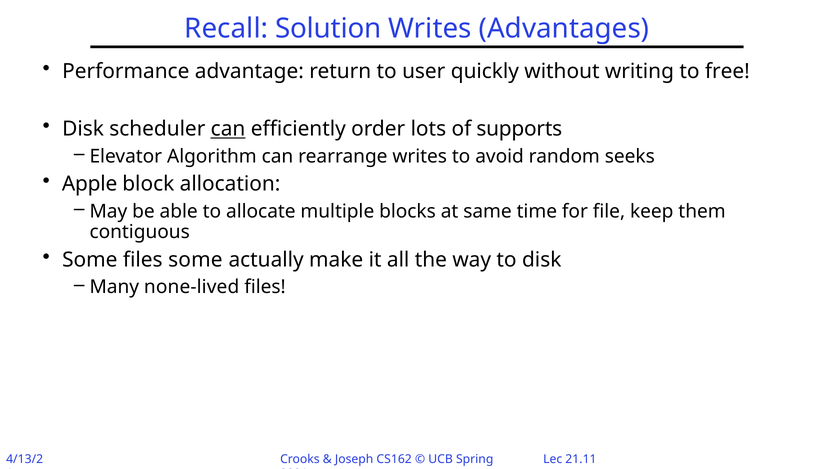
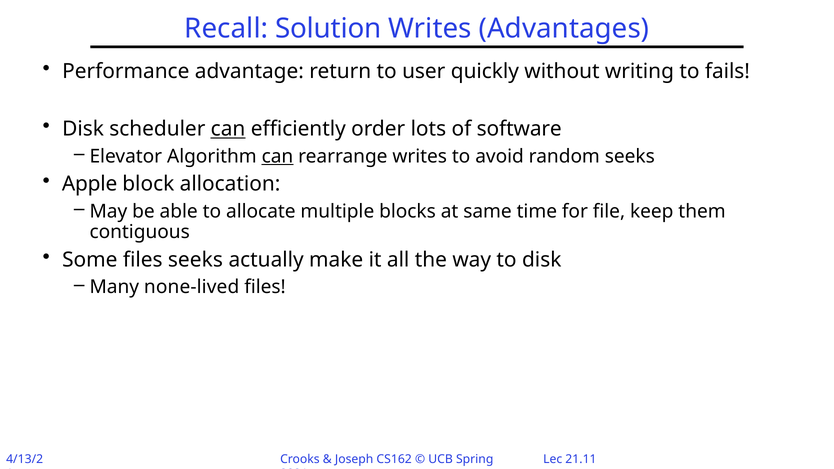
free: free -> fails
supports: supports -> software
can at (277, 156) underline: none -> present
files some: some -> seeks
